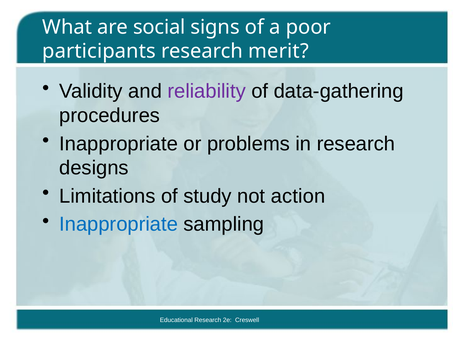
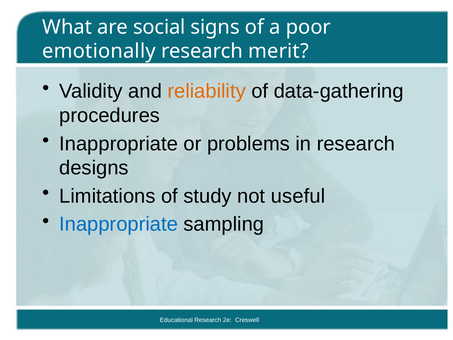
participants: participants -> emotionally
reliability colour: purple -> orange
action: action -> useful
